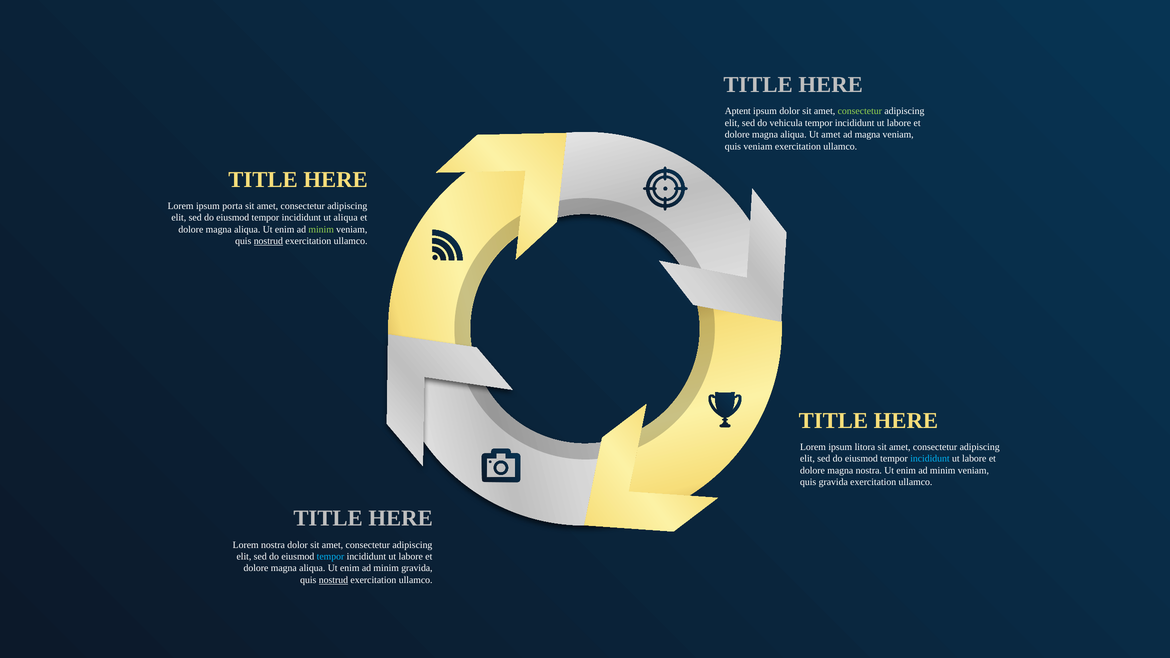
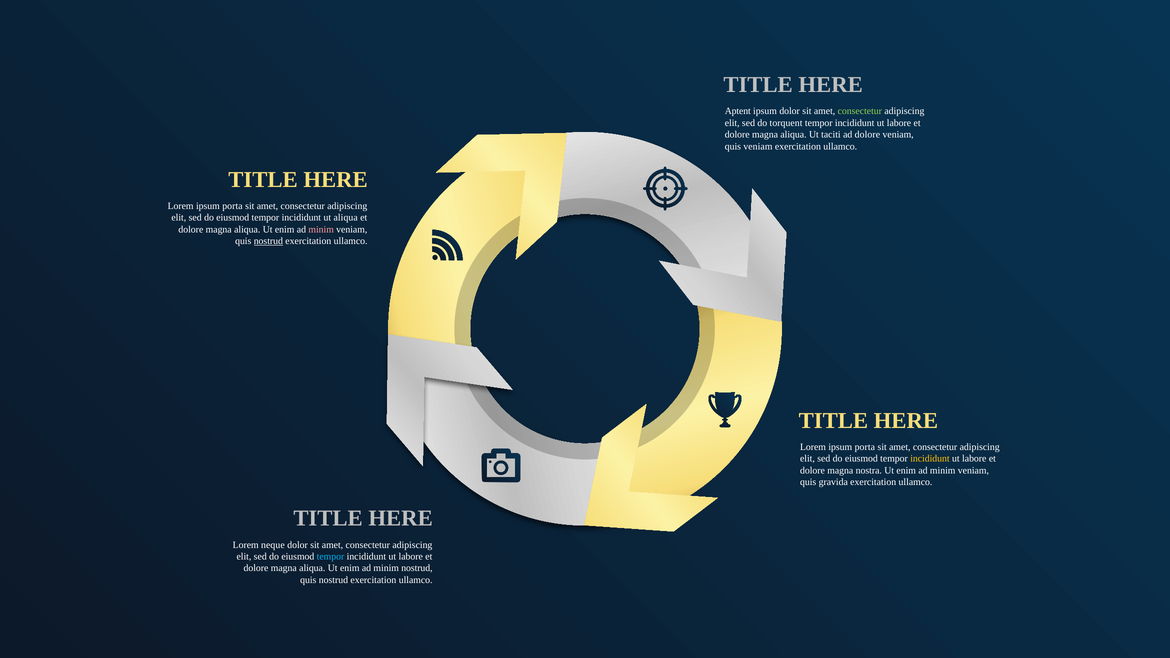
vehicula: vehicula -> torquent
Ut amet: amet -> taciti
ad magna: magna -> dolore
minim at (321, 229) colour: light green -> pink
litora at (865, 447): litora -> porta
incididunt at (930, 459) colour: light blue -> yellow
Lorem nostra: nostra -> neque
minim gravida: gravida -> nostrud
nostrud at (333, 580) underline: present -> none
